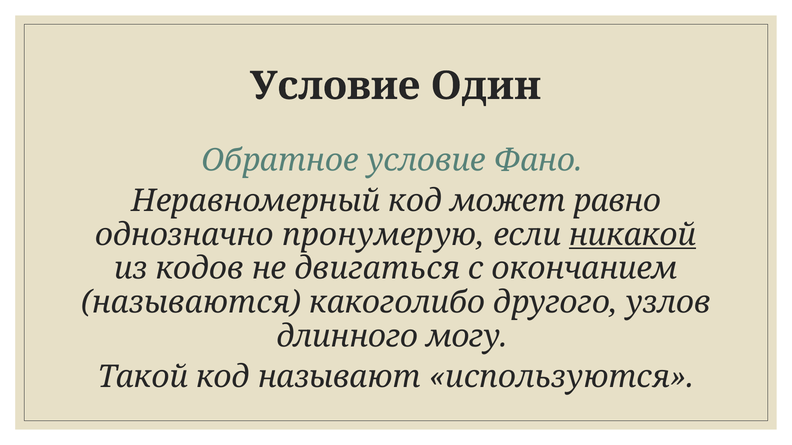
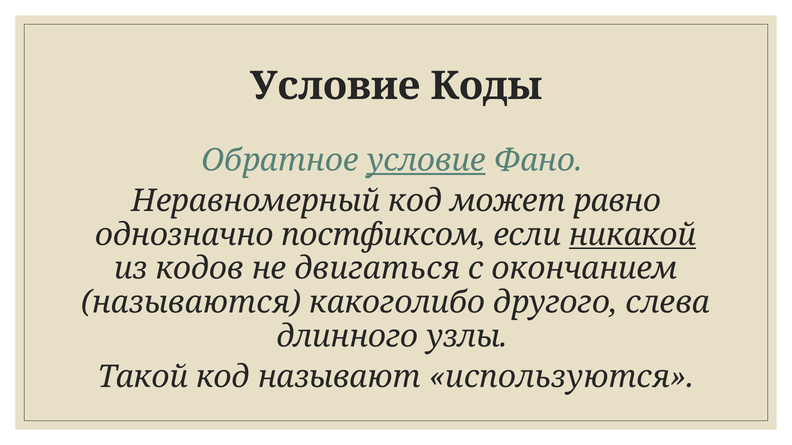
Один: Один -> Коды
условие at (426, 161) underline: none -> present
пронумерую: пронумерую -> постфиксом
узлов: узлов -> слева
могу: могу -> узлы
